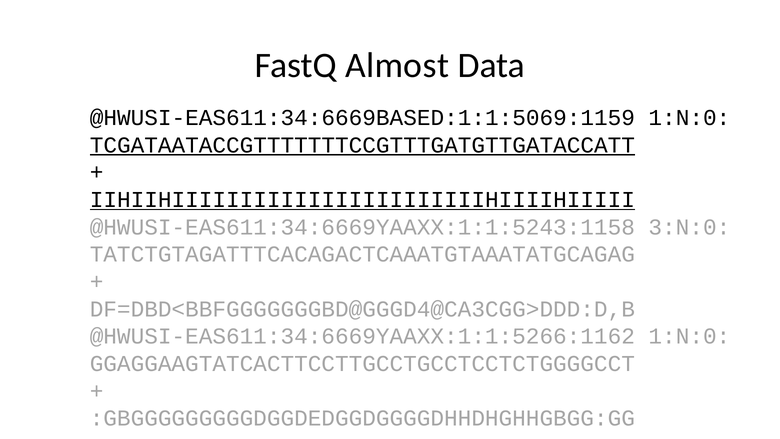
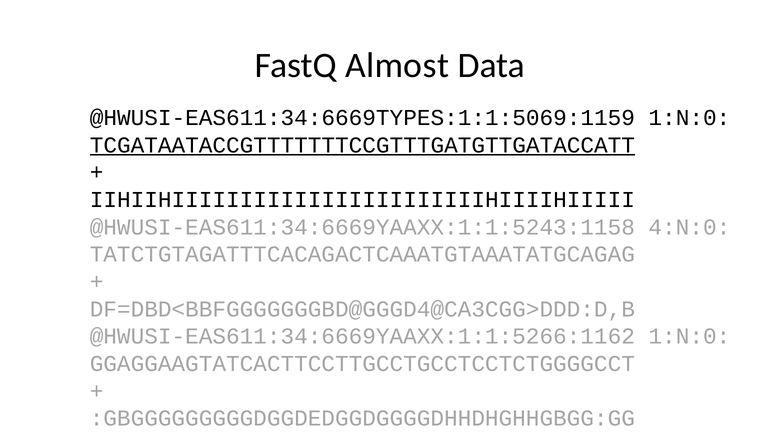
@HWUSI-EAS611:34:6669BASED:1:1:5069:1159: @HWUSI-EAS611:34:6669BASED:1:1:5069:1159 -> @HWUSI-EAS611:34:6669TYPES:1:1:5069:1159
IIHIIHIIIIIIIIIIIIIIIIIIIIIIIHIIIIHIIIII underline: present -> none
3:N:0: 3:N:0 -> 4:N:0
